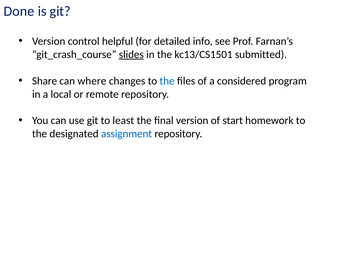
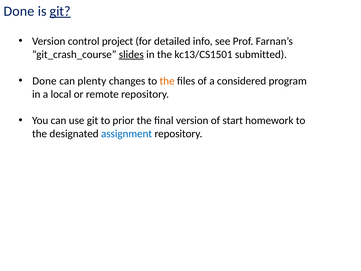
git at (60, 11) underline: none -> present
helpful: helpful -> project
Share at (45, 81): Share -> Done
where: where -> plenty
the at (167, 81) colour: blue -> orange
least: least -> prior
